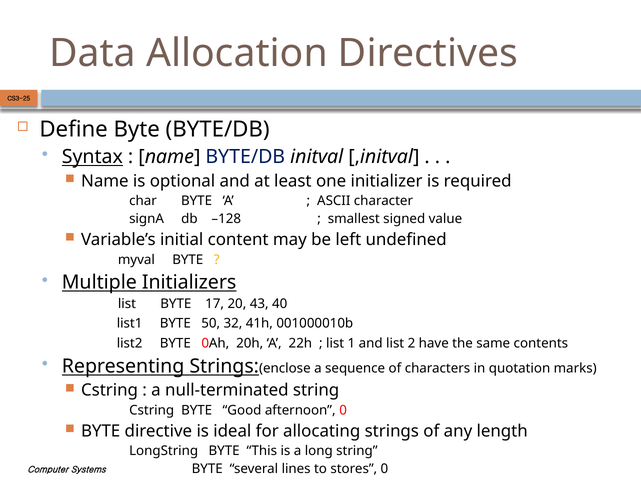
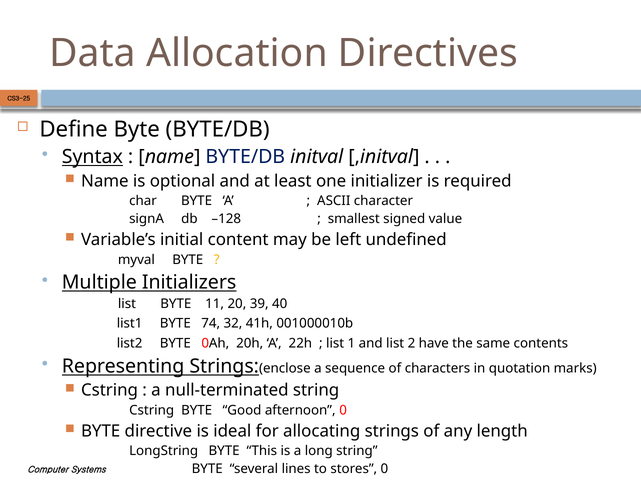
17: 17 -> 11
43: 43 -> 39
50: 50 -> 74
